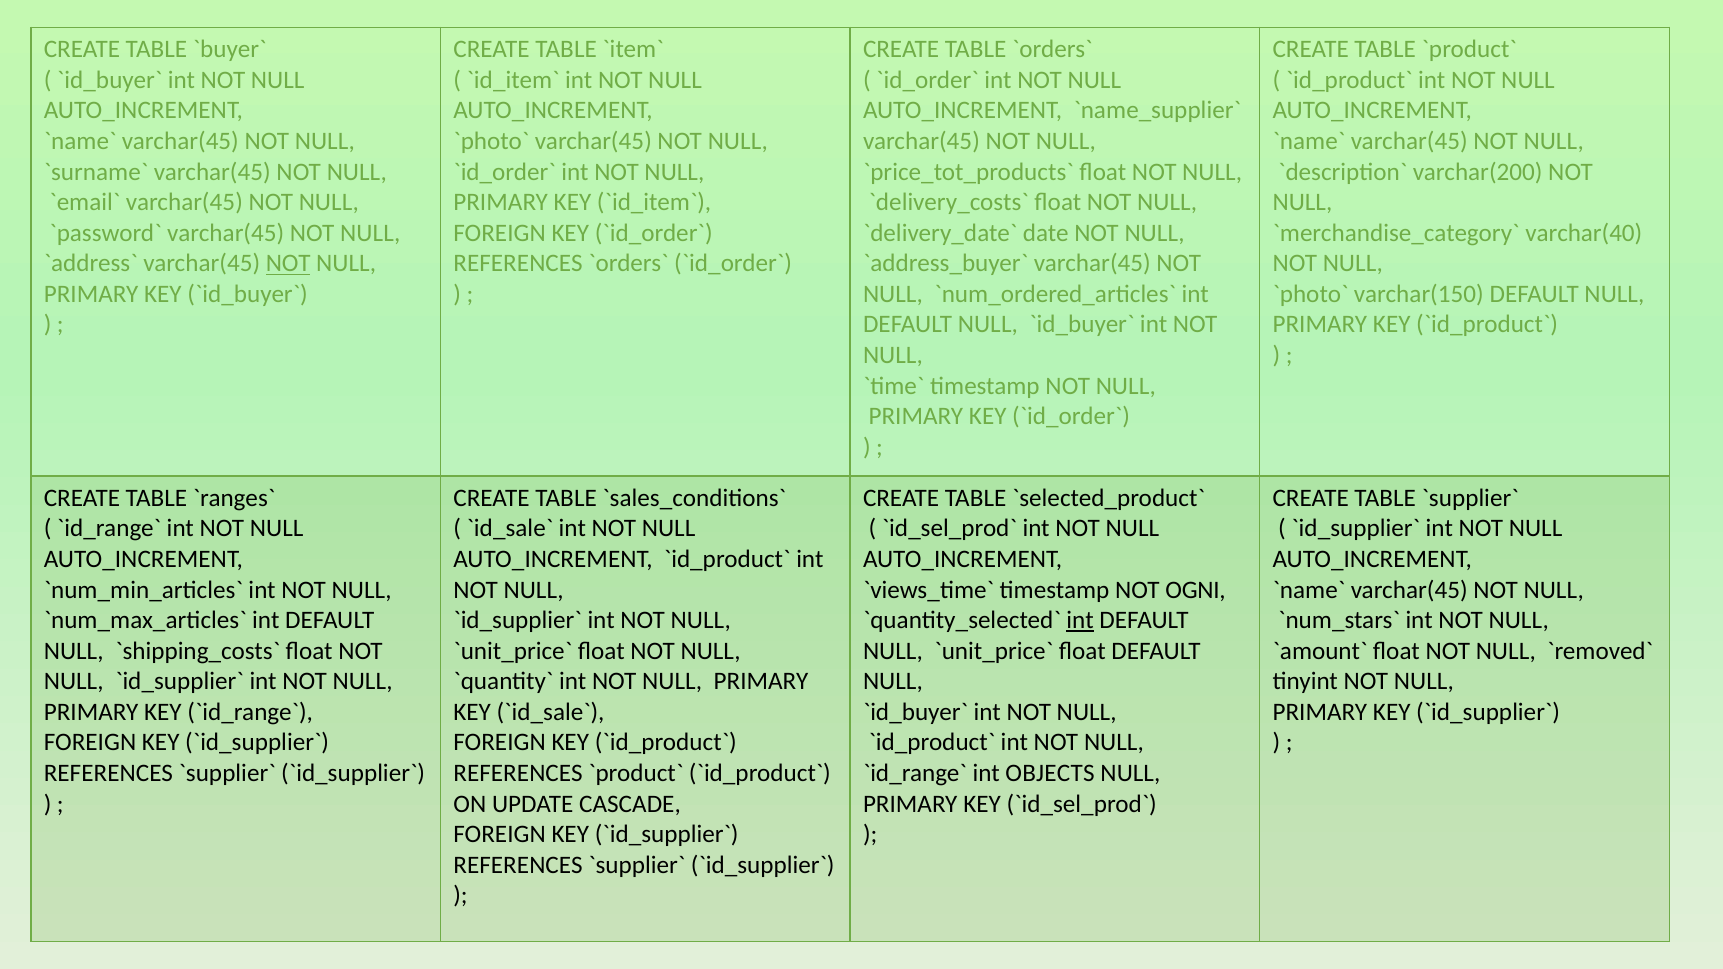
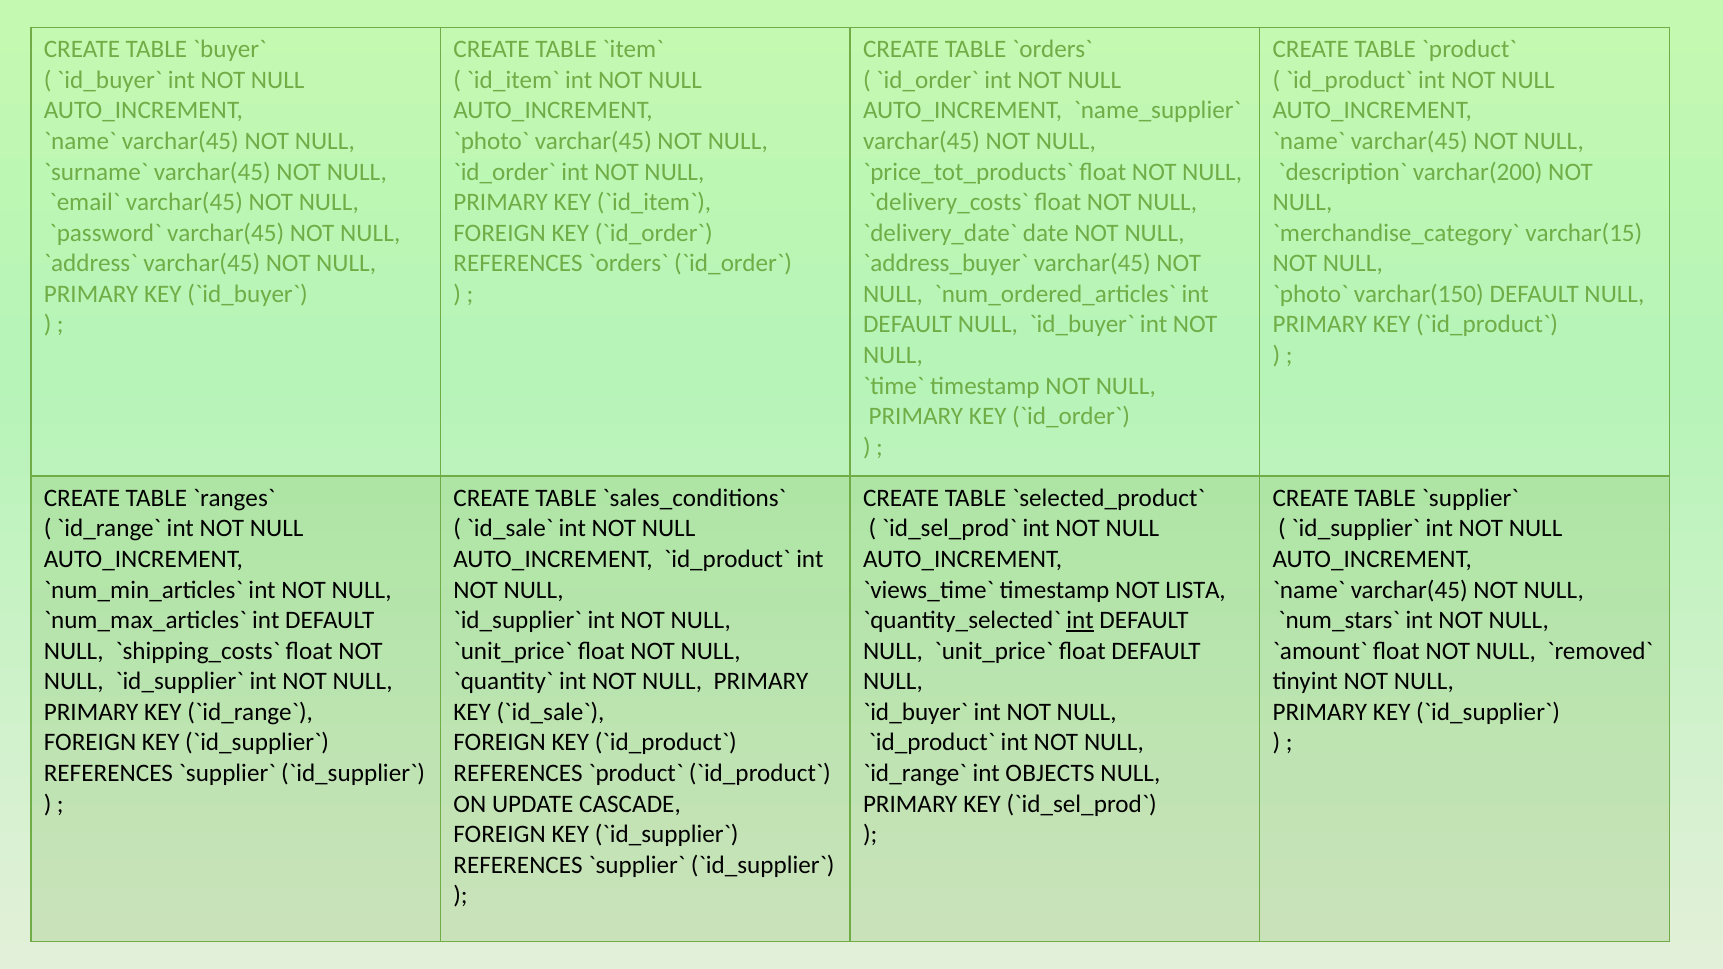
varchar(40: varchar(40 -> varchar(15
NOT at (288, 264) underline: present -> none
OGNI: OGNI -> LISTA
